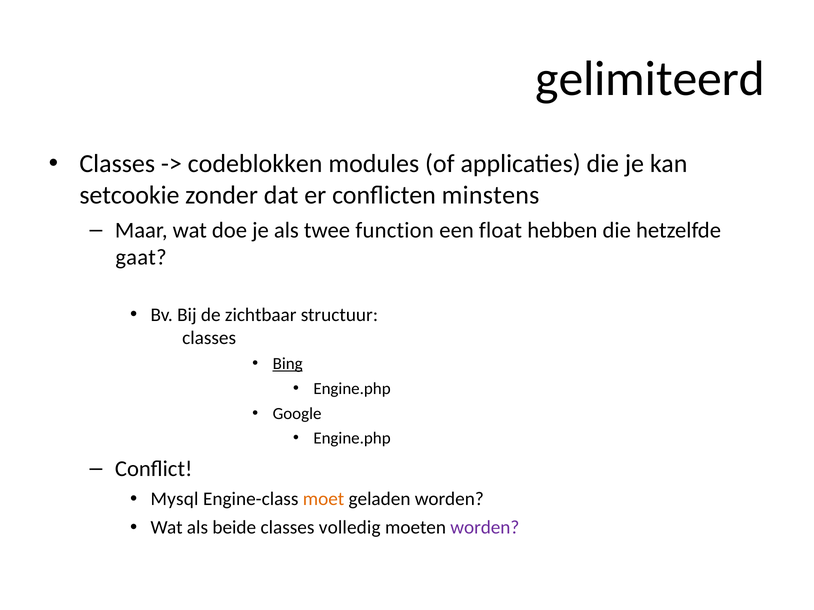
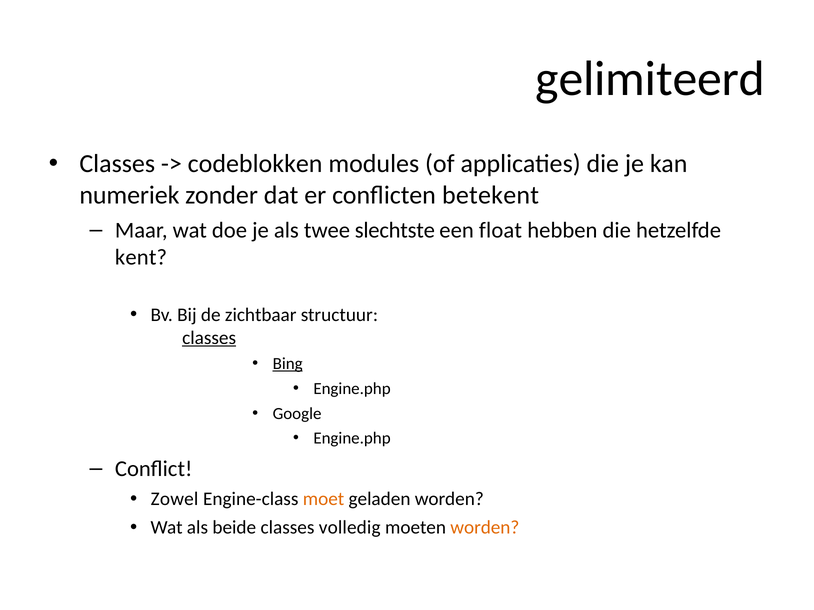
setcookie: setcookie -> numeriek
minstens: minstens -> betekent
function: function -> slechtste
gaat: gaat -> kent
classes at (209, 338) underline: none -> present
Mysql: Mysql -> Zowel
worden at (485, 528) colour: purple -> orange
